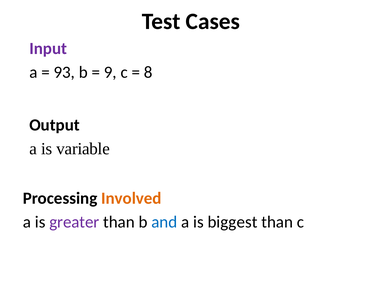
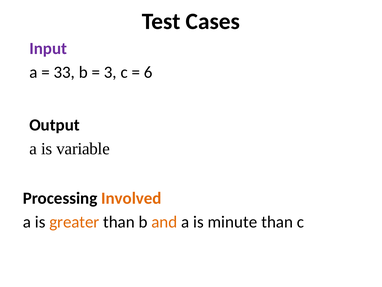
93: 93 -> 33
9: 9 -> 3
8: 8 -> 6
greater colour: purple -> orange
and colour: blue -> orange
biggest: biggest -> minute
